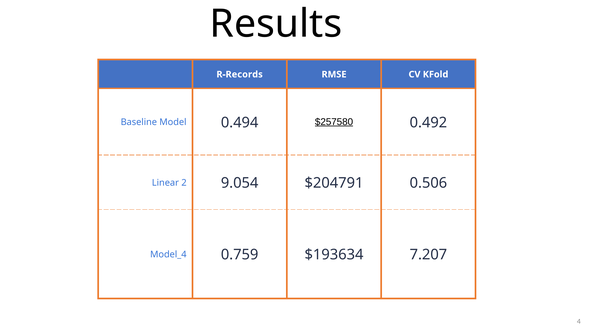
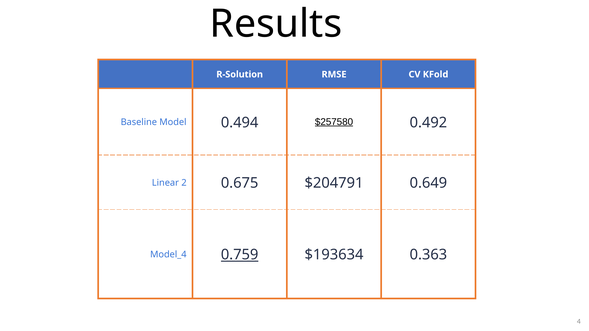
R-Records: R-Records -> R-Solution
9.054: 9.054 -> 0.675
0.506: 0.506 -> 0.649
0.759 underline: none -> present
7.207: 7.207 -> 0.363
